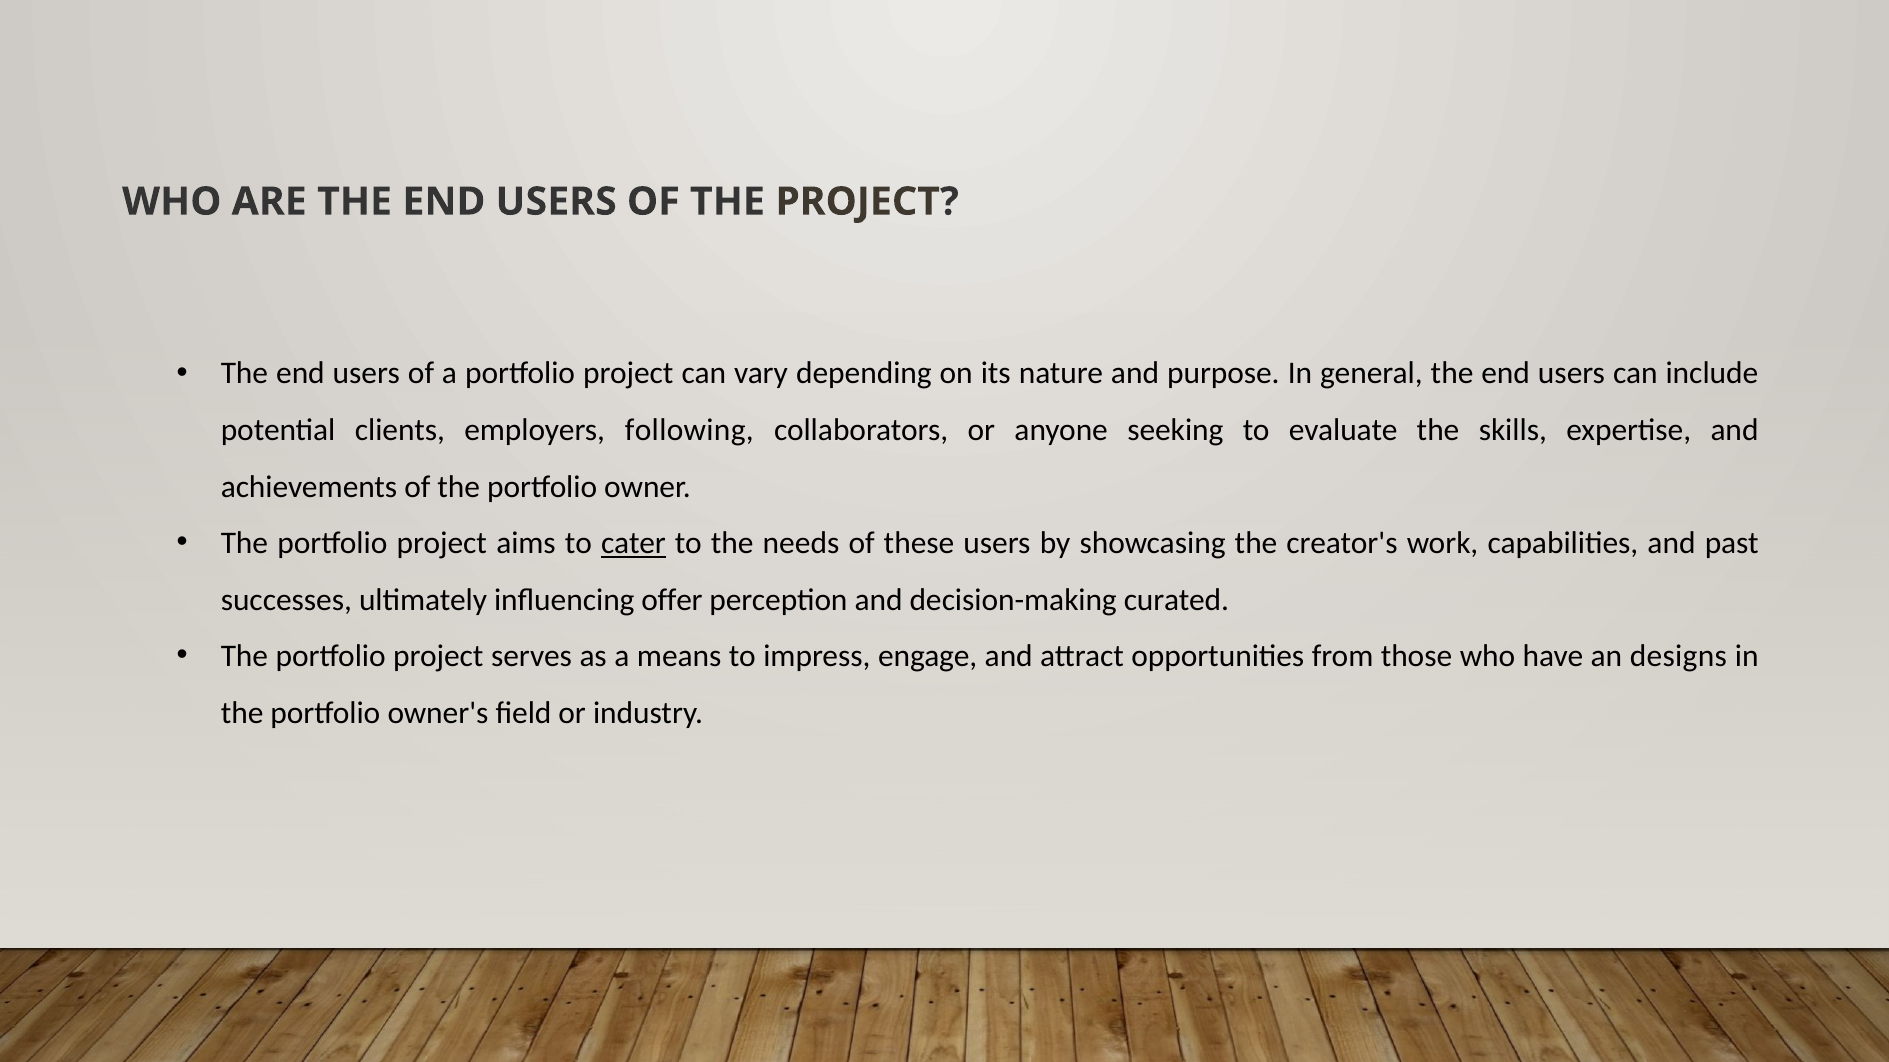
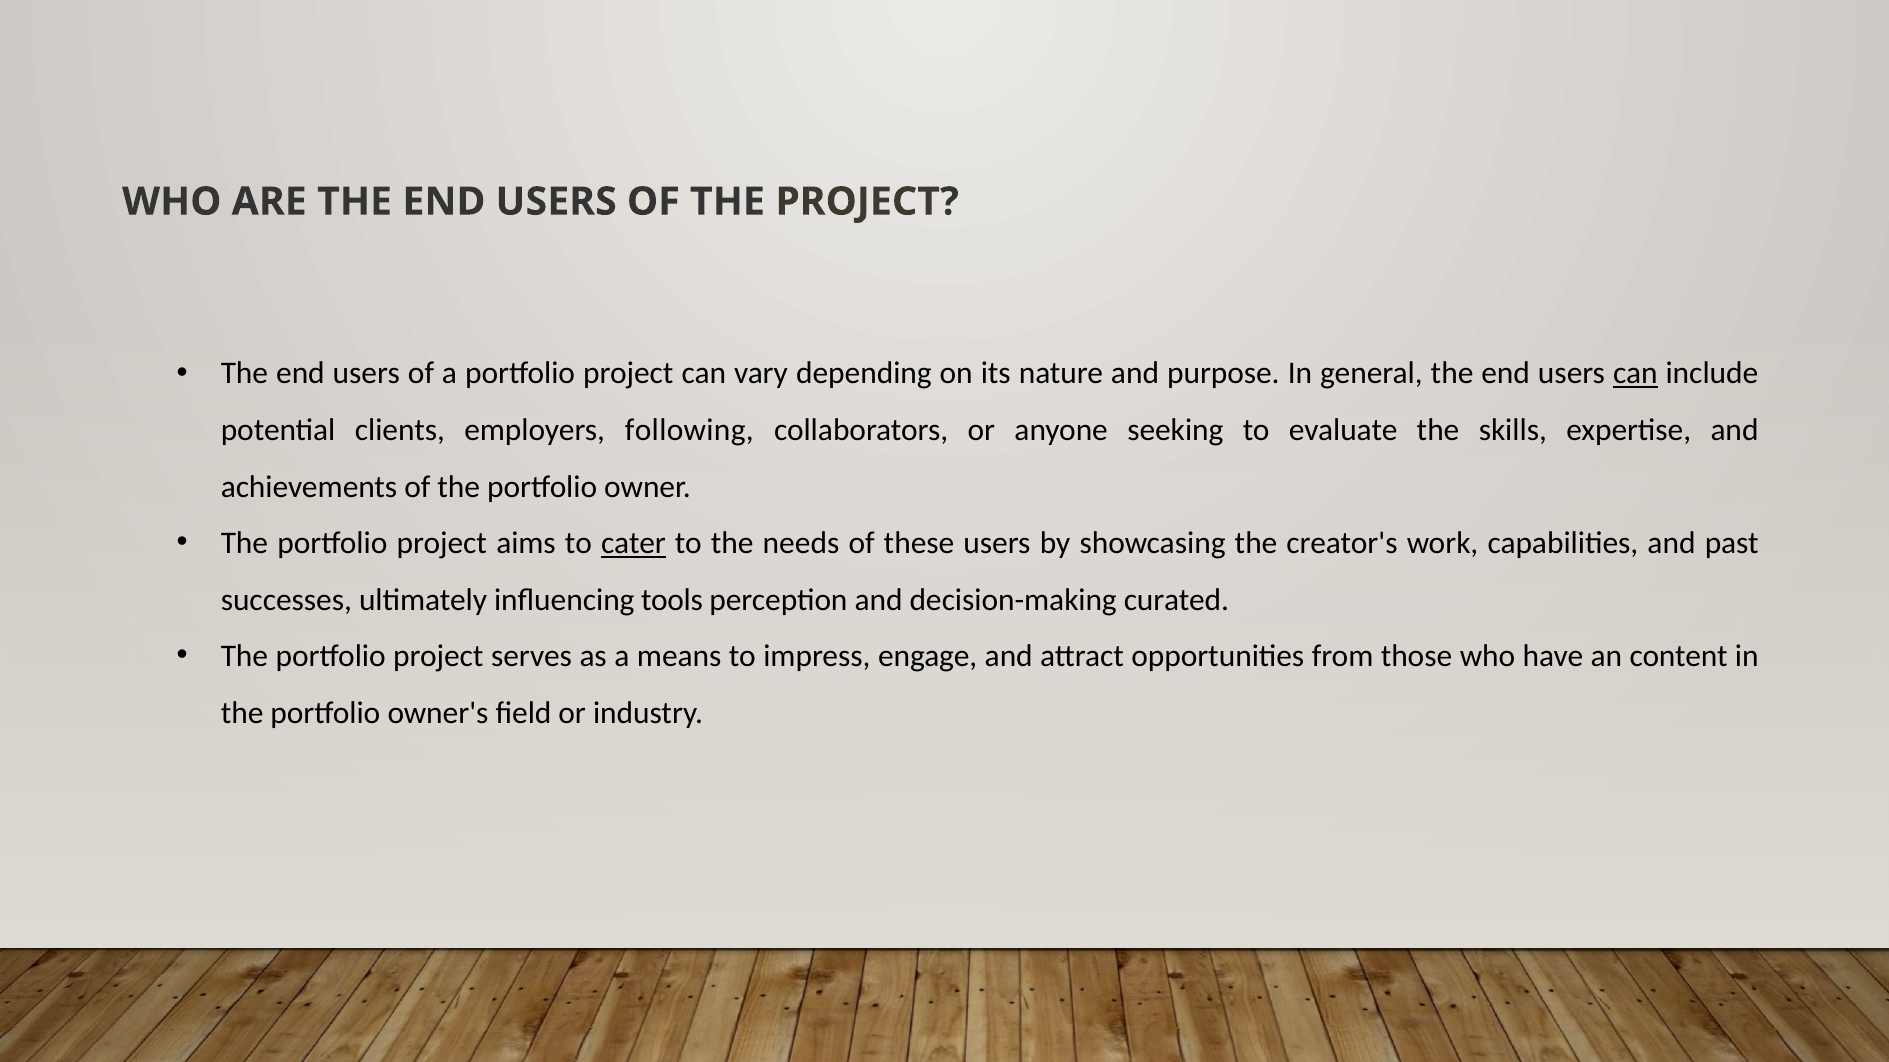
can at (1635, 374) underline: none -> present
offer: offer -> tools
designs: designs -> content
